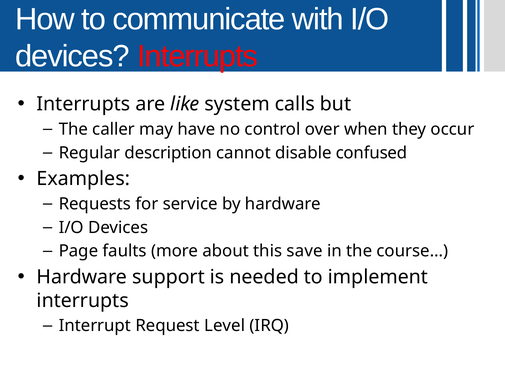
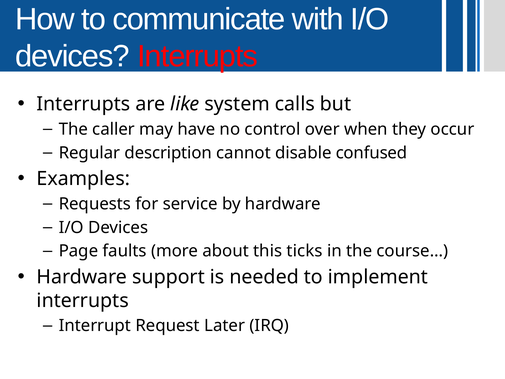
save: save -> ticks
Level: Level -> Later
